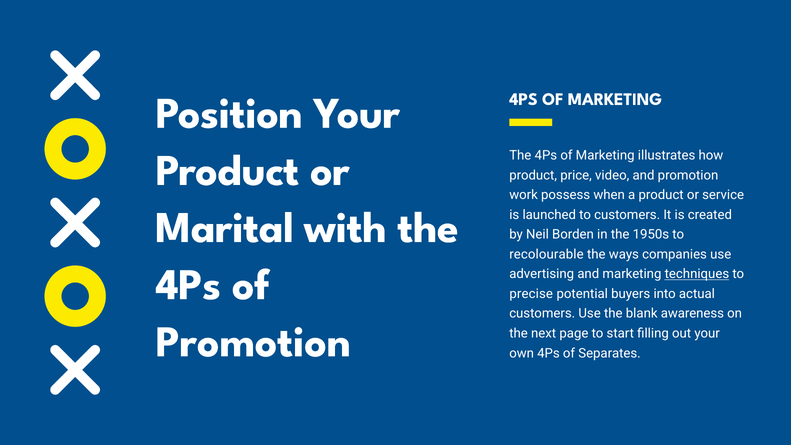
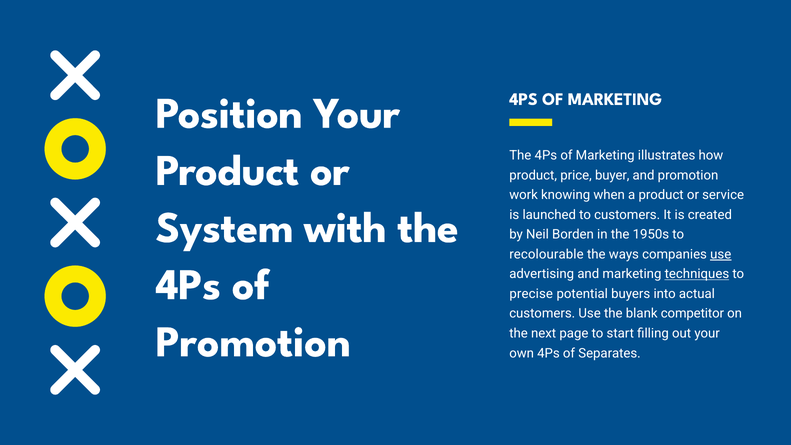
video: video -> buyer
possess: possess -> knowing
Marital: Marital -> System
use at (721, 254) underline: none -> present
awareness: awareness -> competitor
